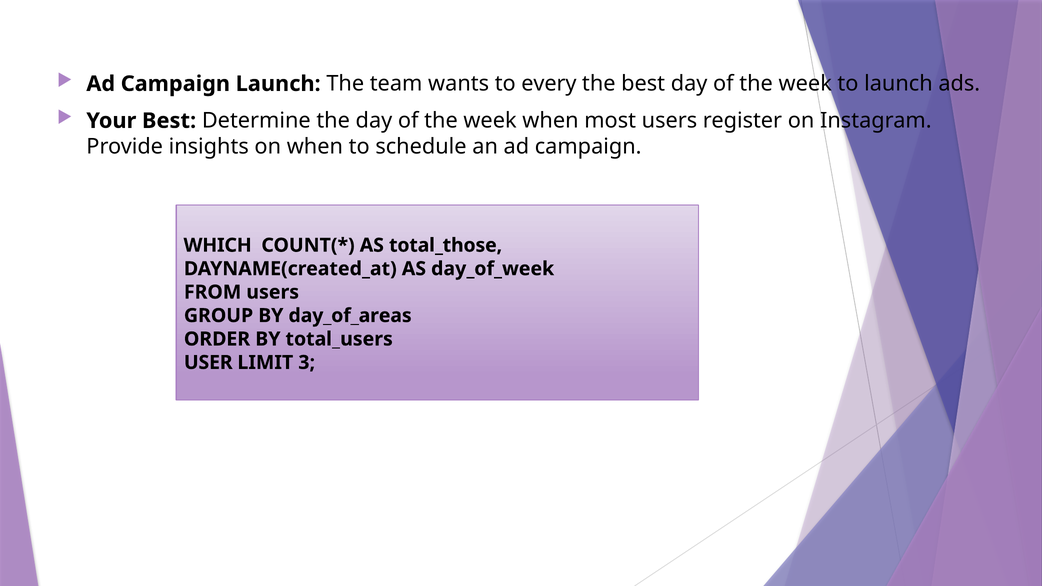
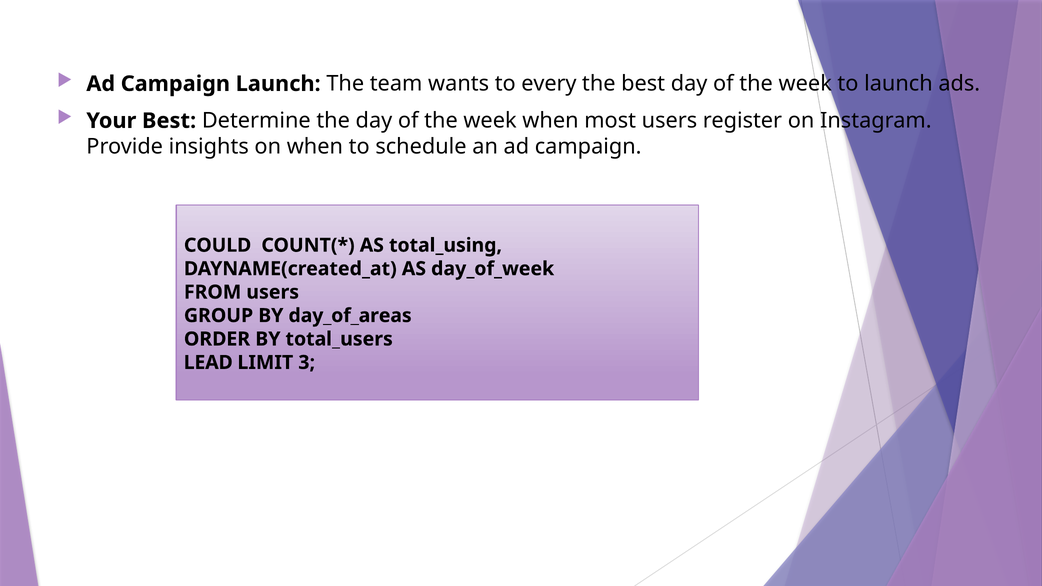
WHICH: WHICH -> COULD
total_those: total_those -> total_using
USER: USER -> LEAD
